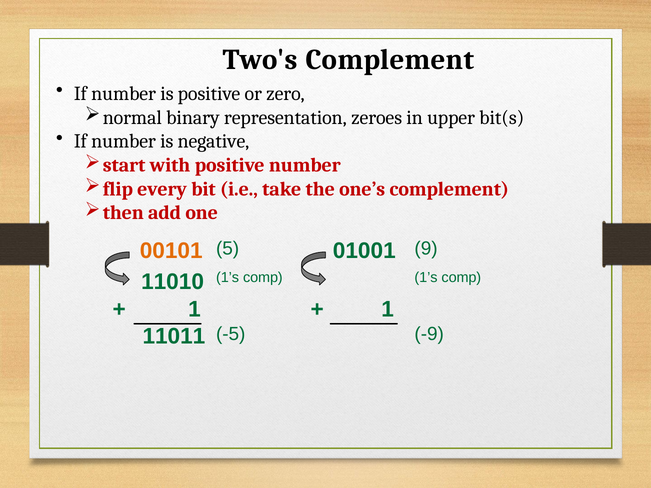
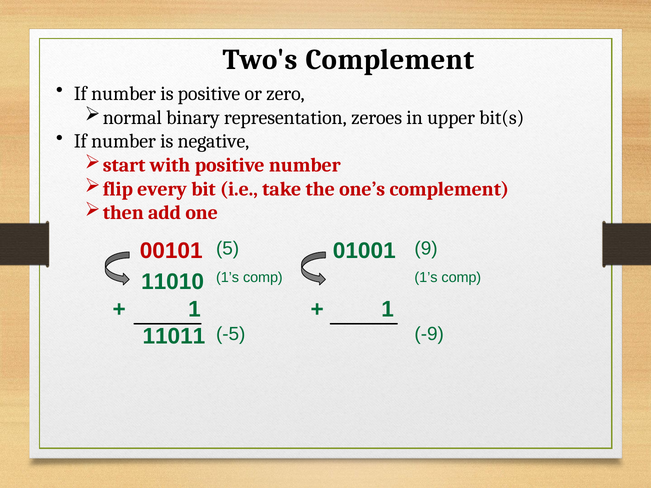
00101 colour: orange -> red
